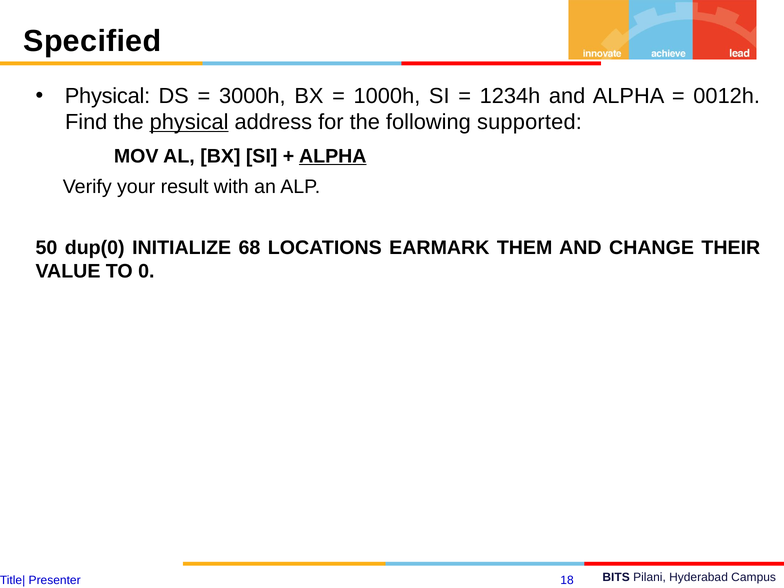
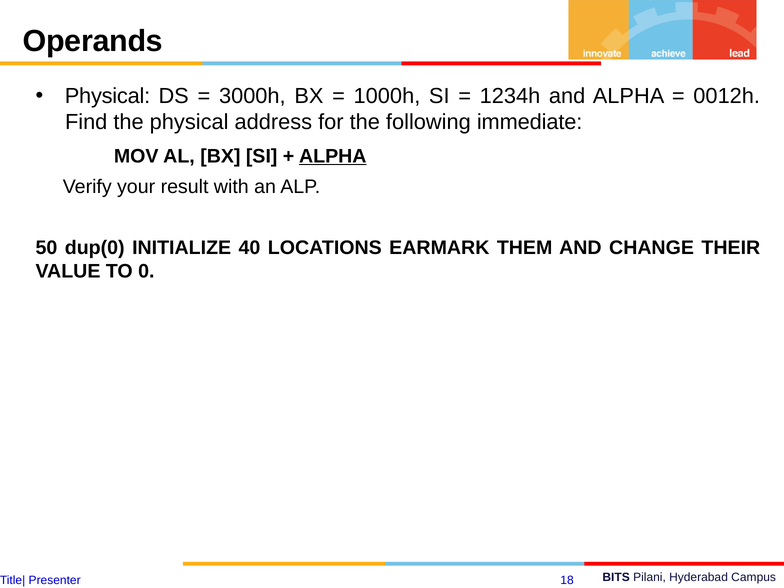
Specified: Specified -> Operands
physical at (189, 122) underline: present -> none
supported: supported -> immediate
68: 68 -> 40
